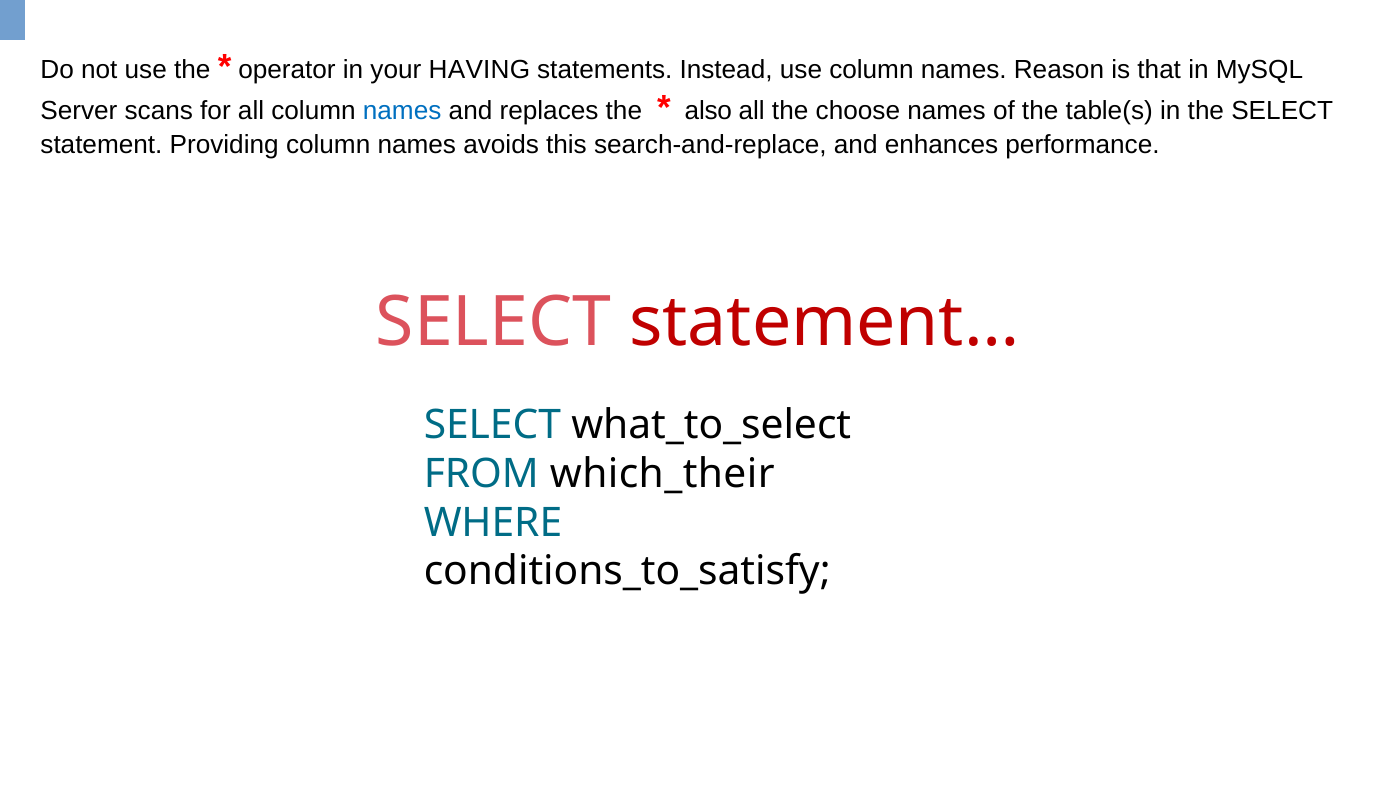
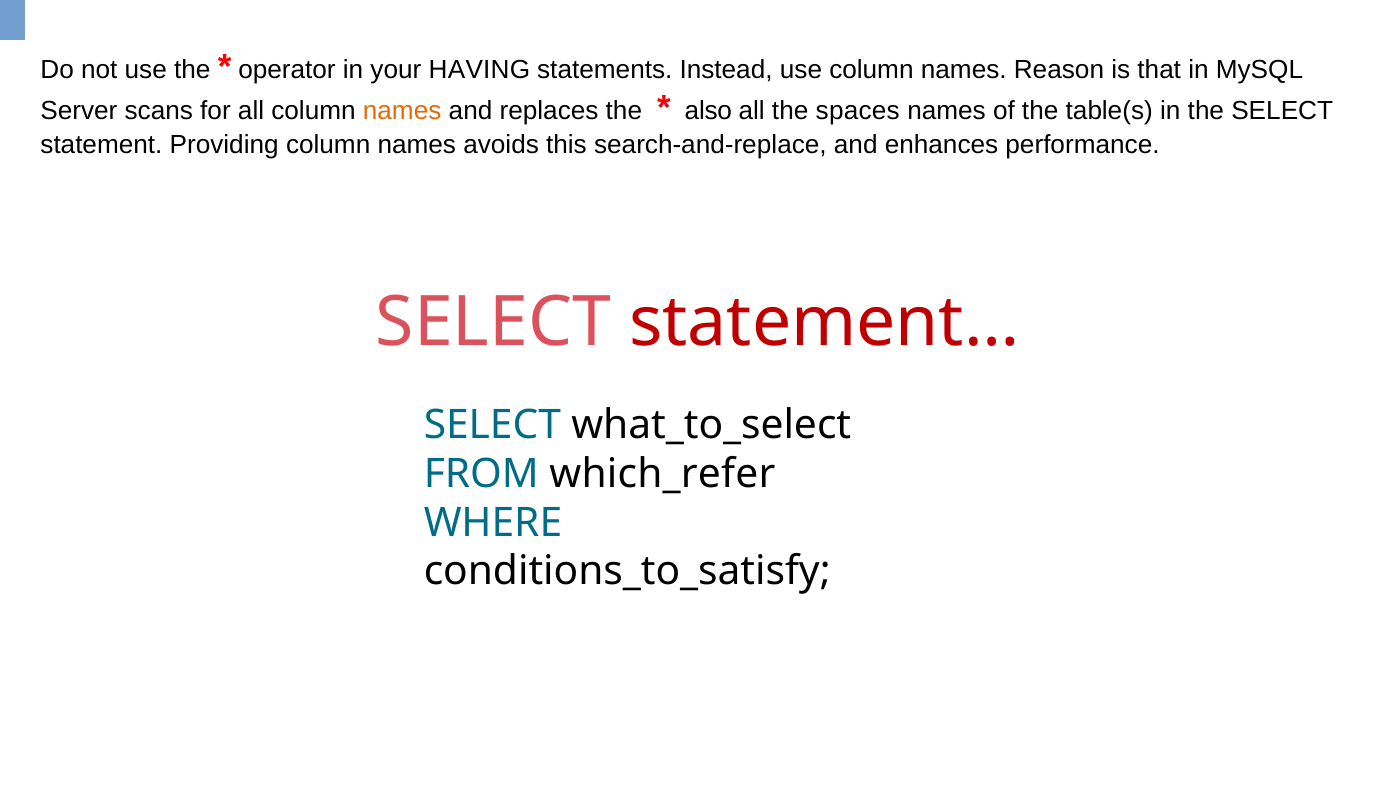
names at (402, 111) colour: blue -> orange
choose: choose -> spaces
which_their: which_their -> which_refer
